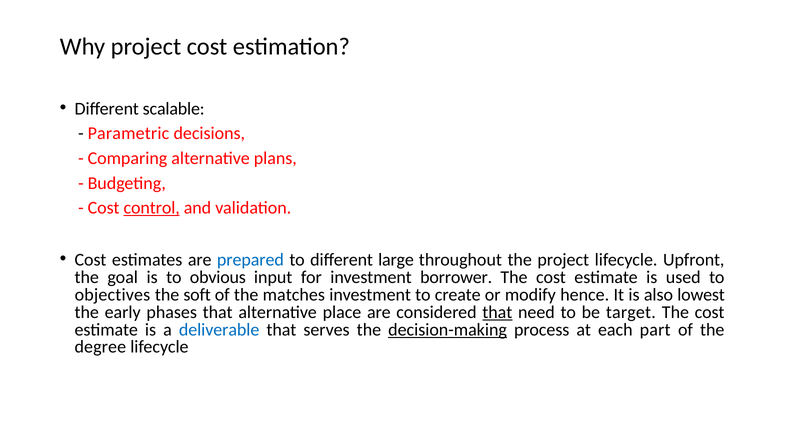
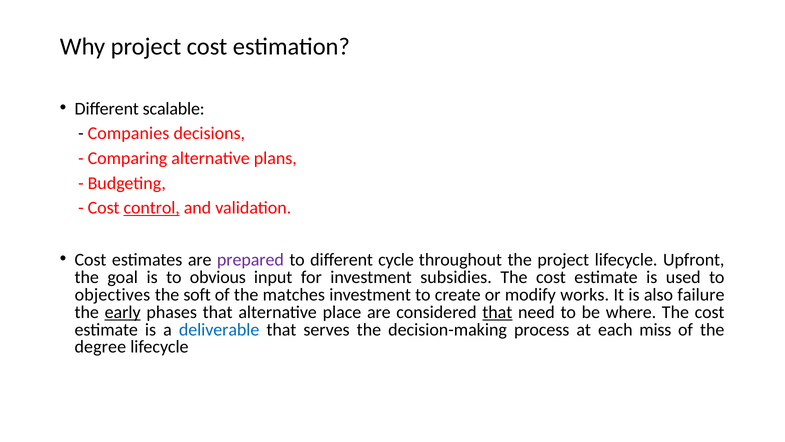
Parametric: Parametric -> Companies
prepared colour: blue -> purple
large: large -> cycle
borrower: borrower -> subsidies
hence: hence -> works
lowest: lowest -> failure
early underline: none -> present
target: target -> where
decision-making underline: present -> none
part: part -> miss
